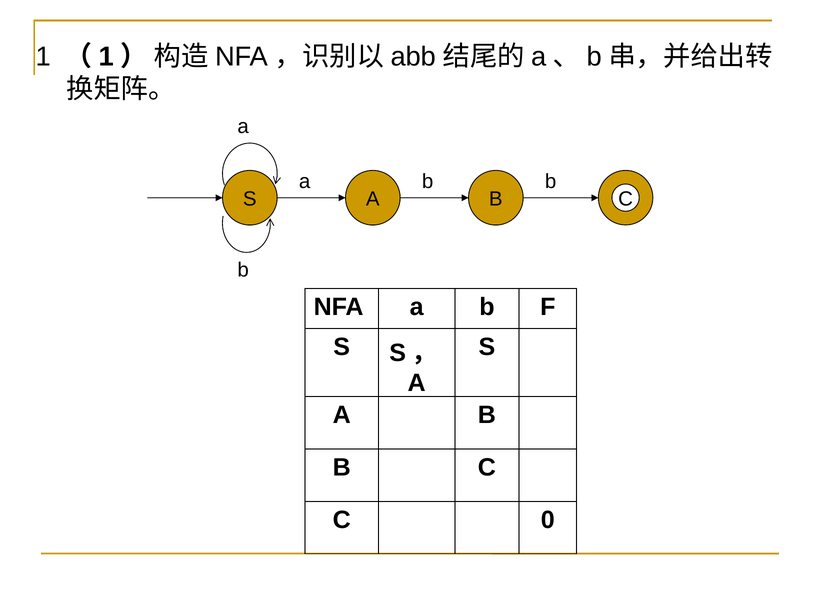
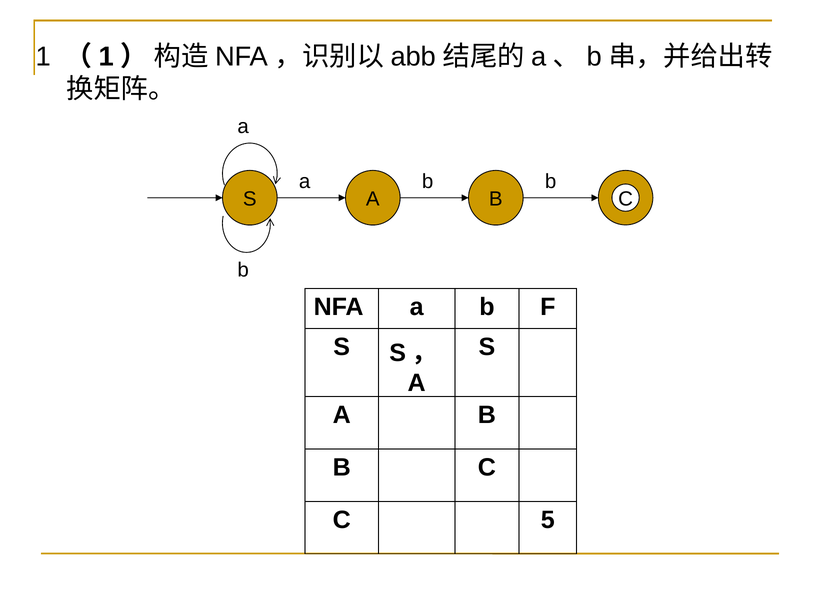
0: 0 -> 5
